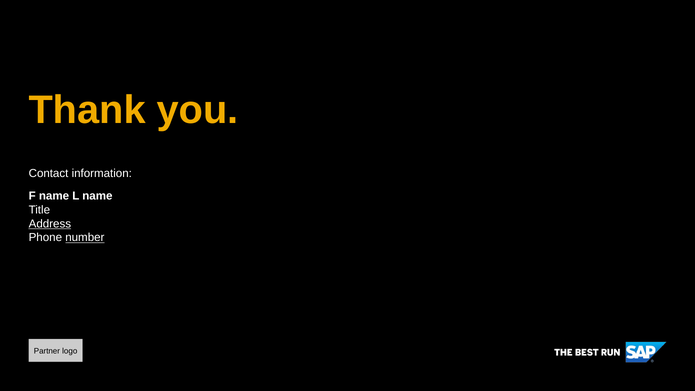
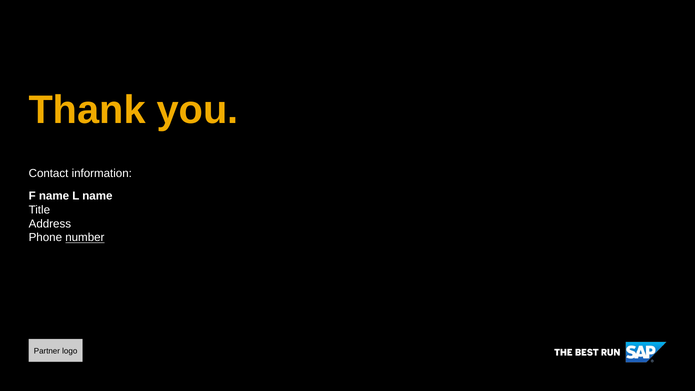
Address underline: present -> none
